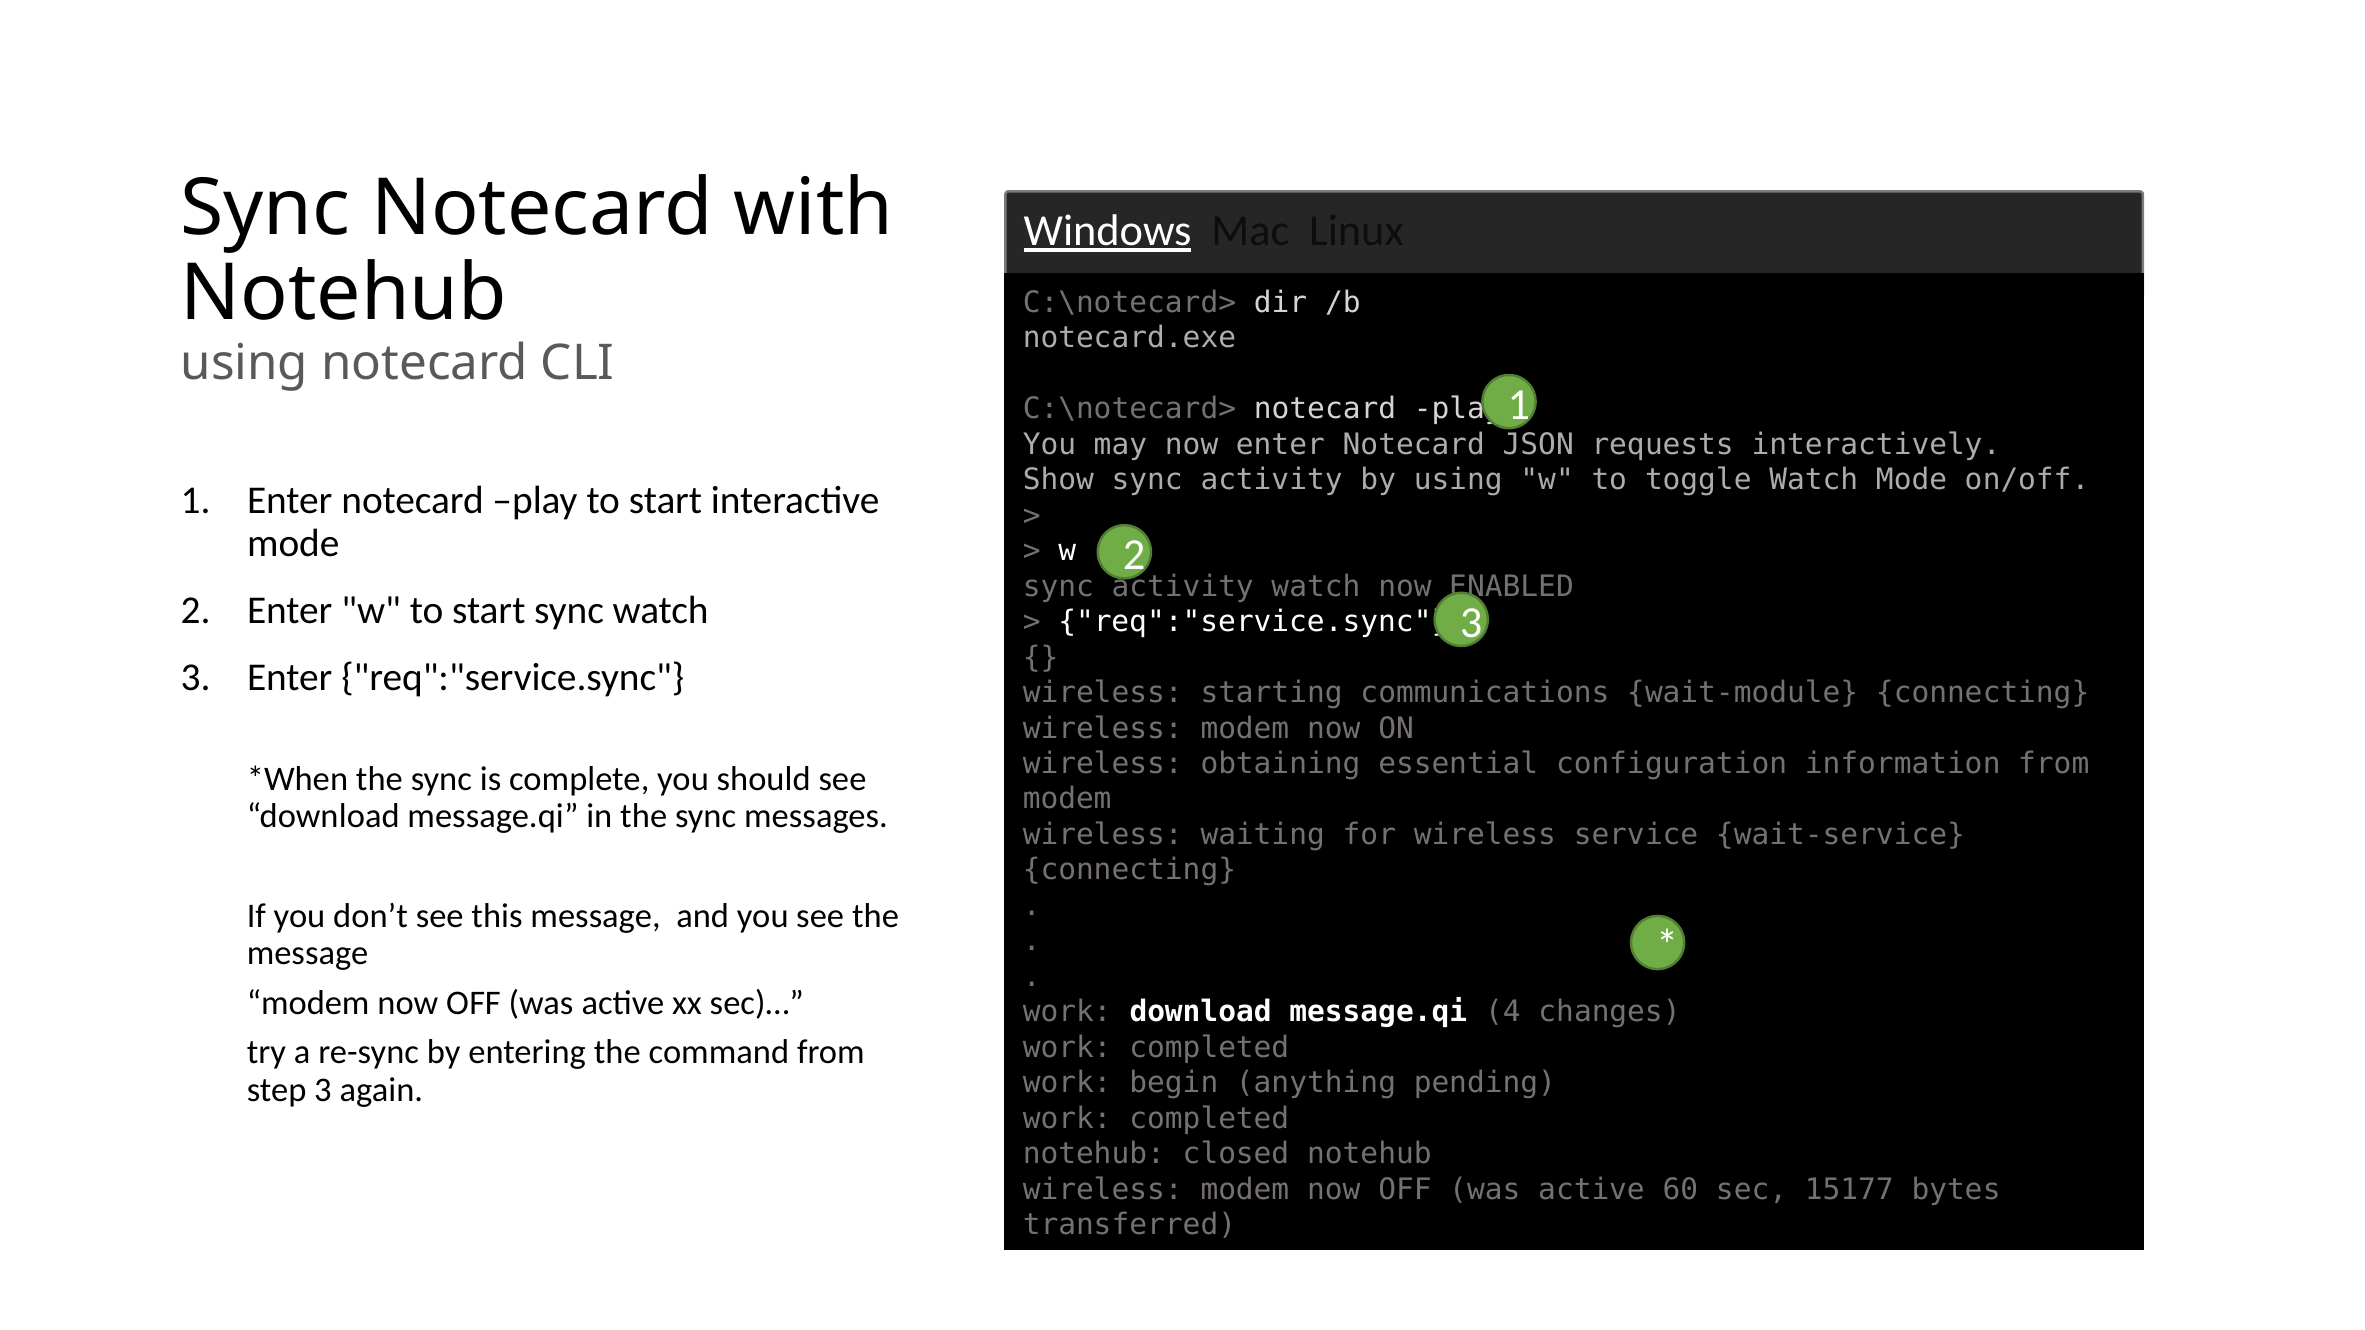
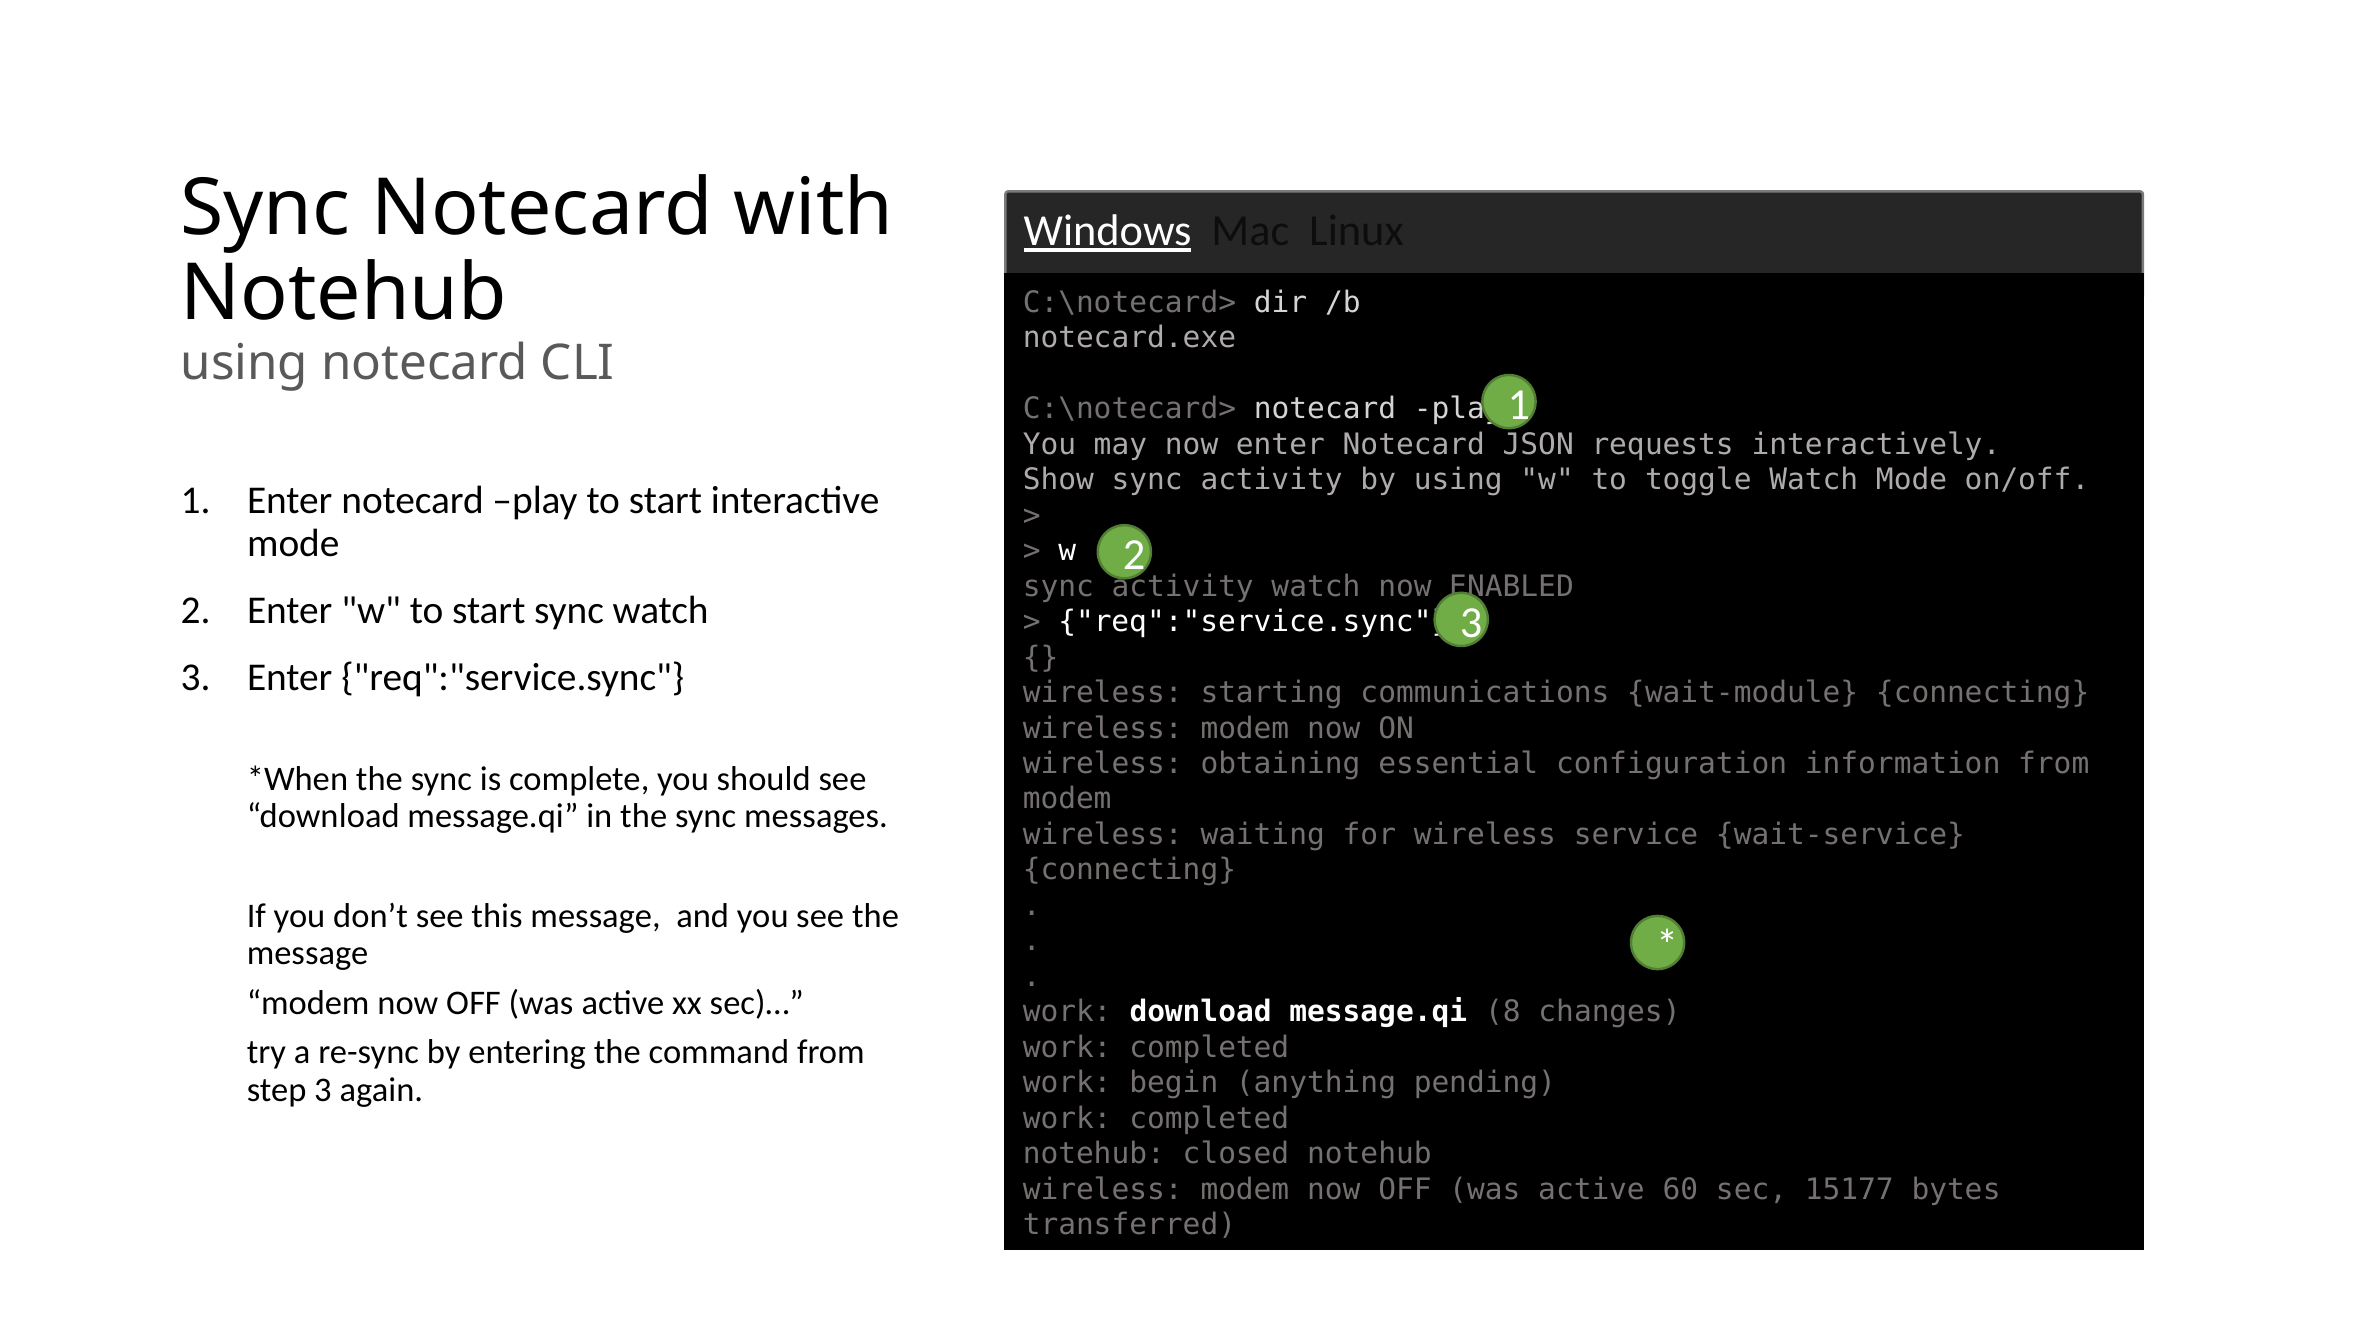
4: 4 -> 8
